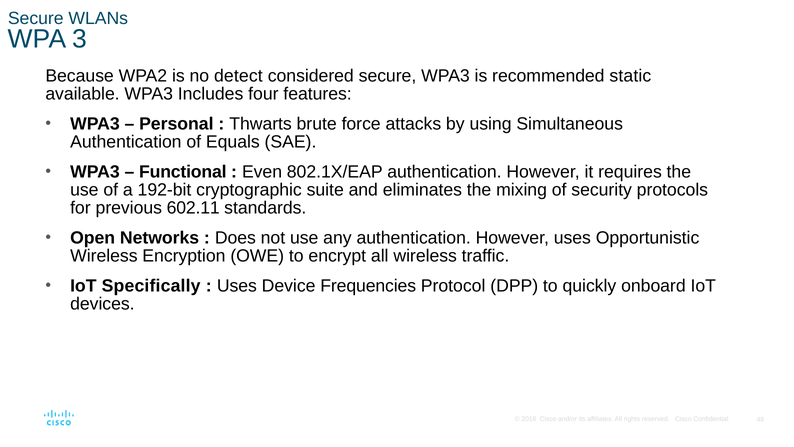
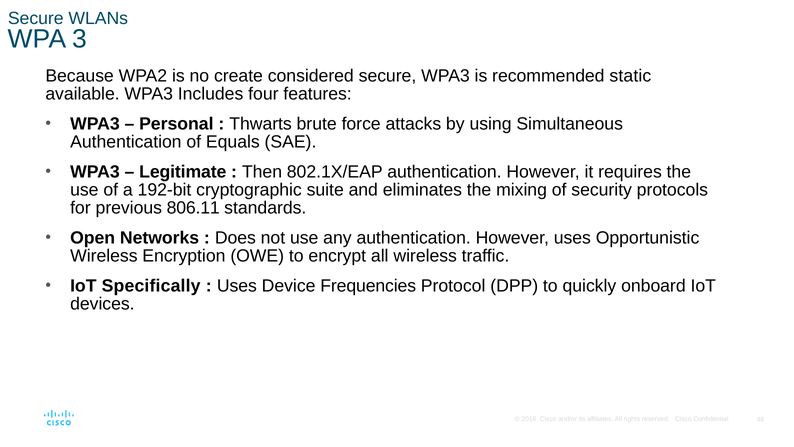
detect: detect -> create
Functional: Functional -> Legitimate
Even: Even -> Then
602.11: 602.11 -> 806.11
